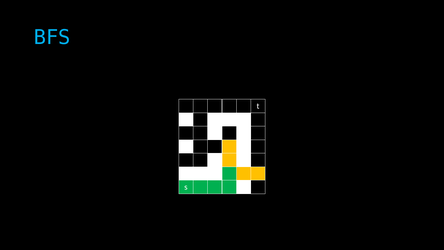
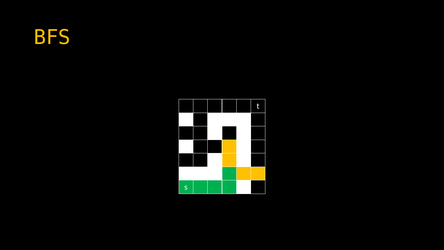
BFS colour: light blue -> yellow
